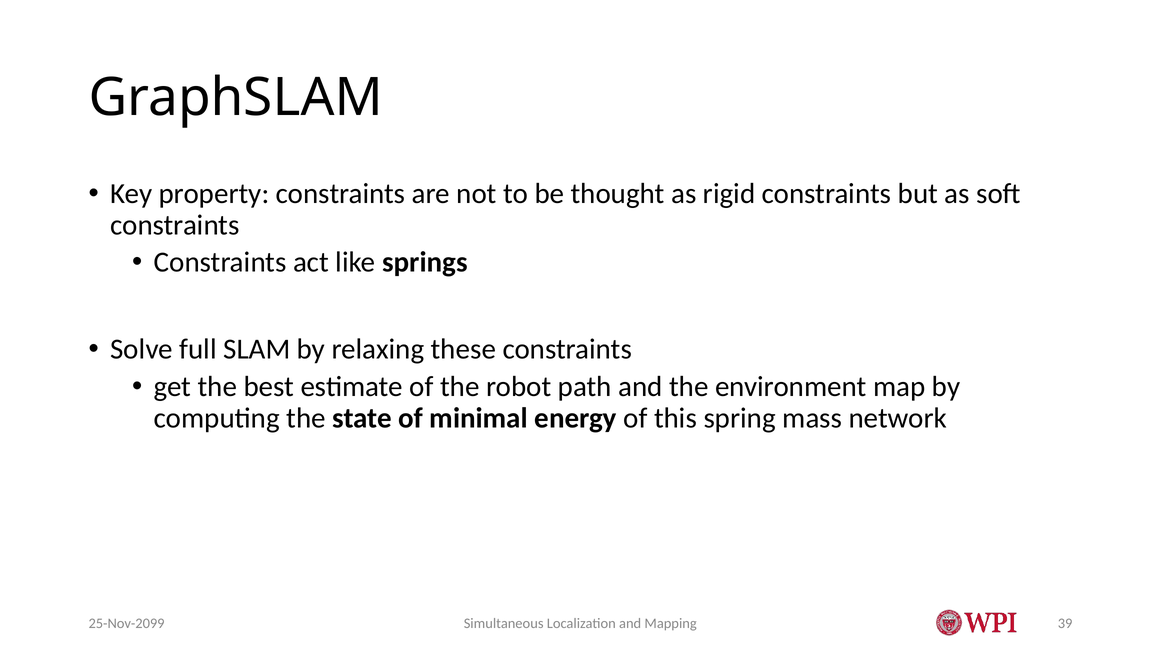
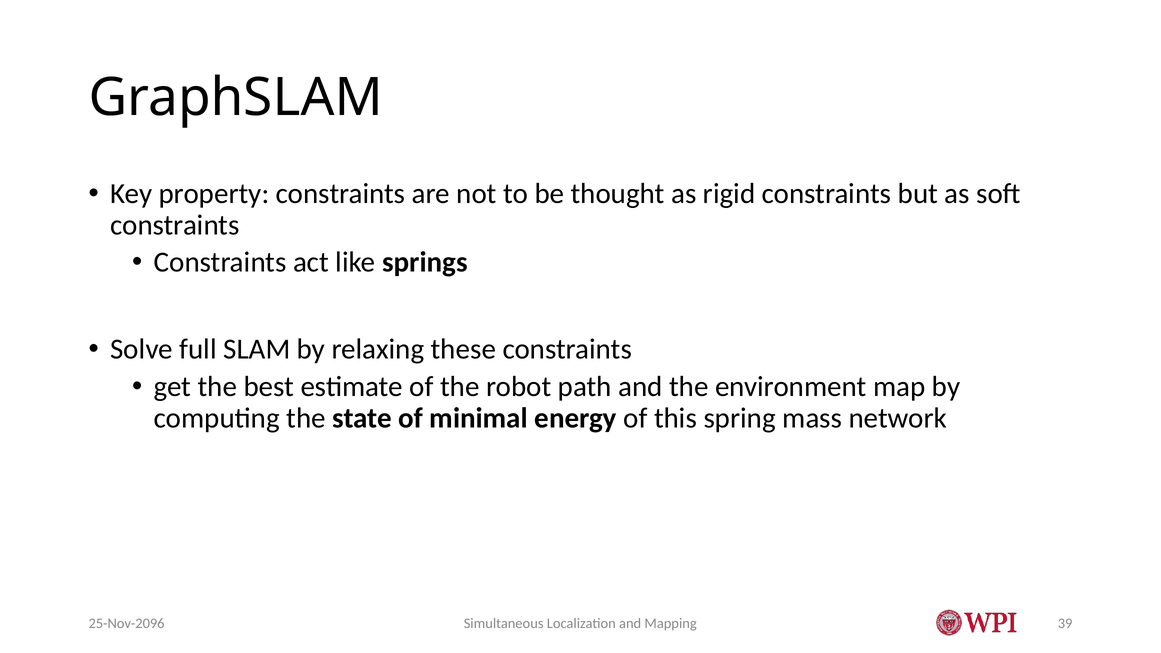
25-Nov-2099: 25-Nov-2099 -> 25-Nov-2096
